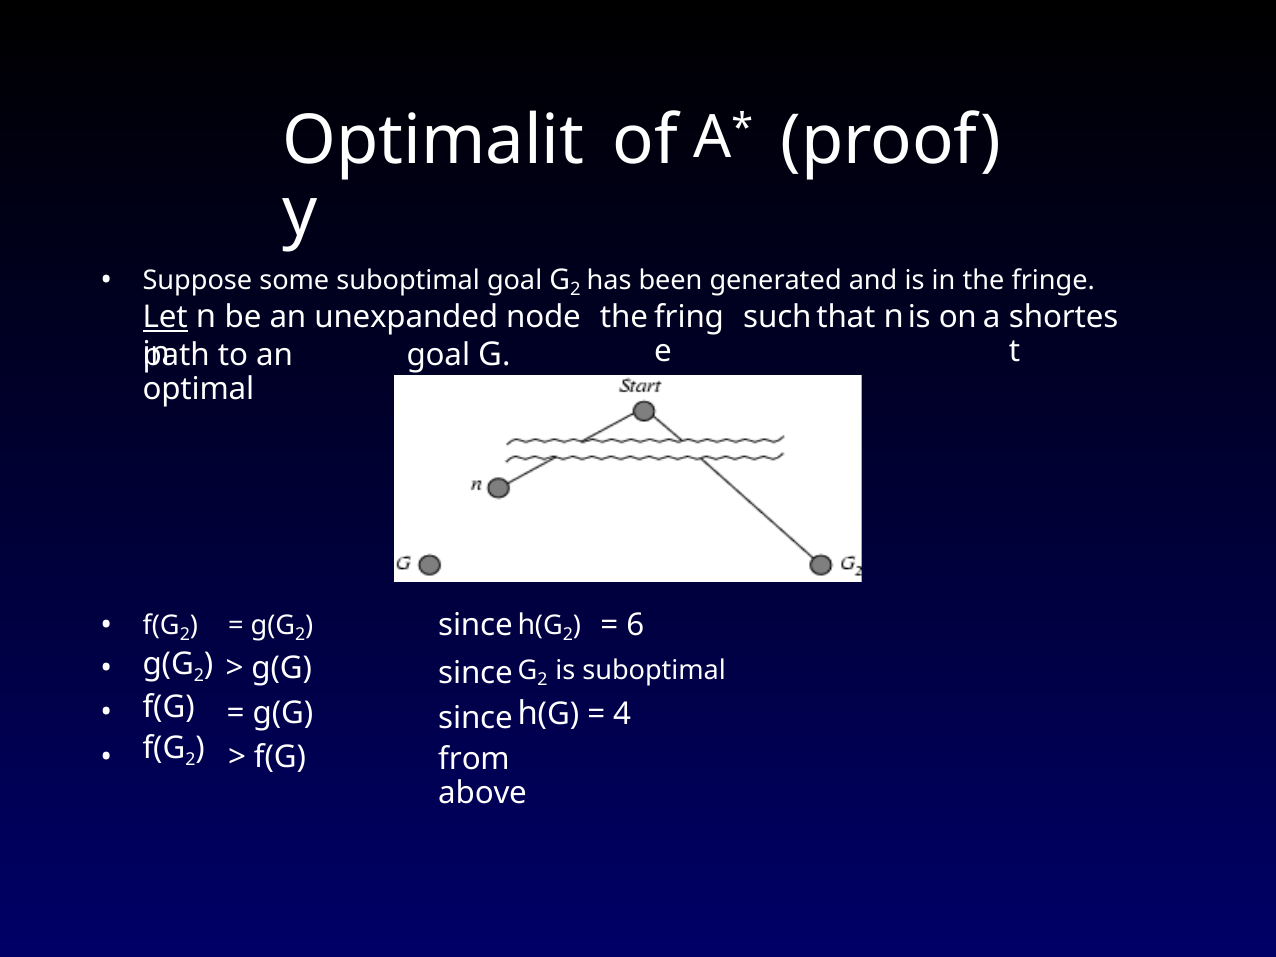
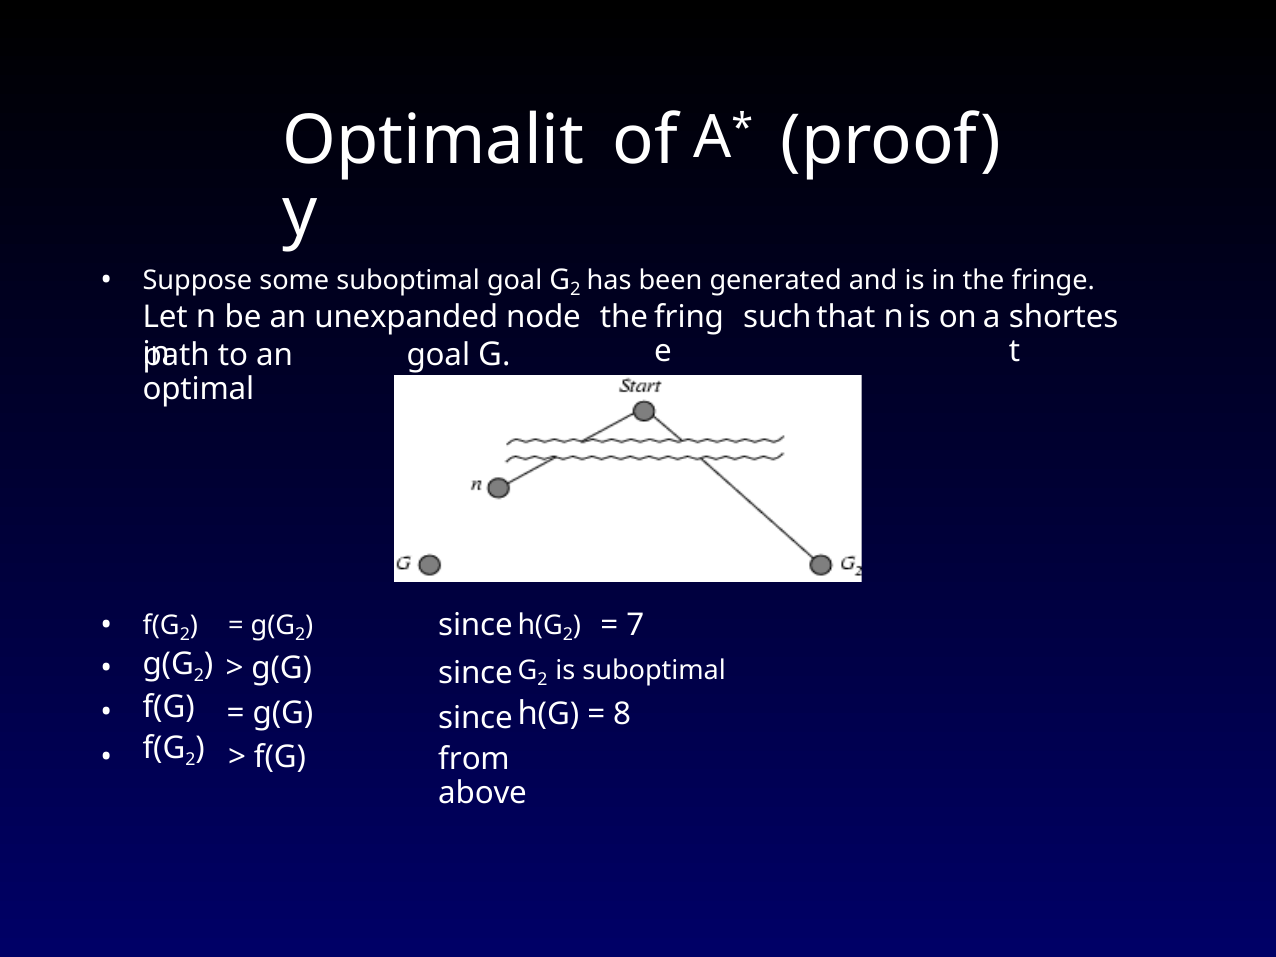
Let underline: present -> none
6: 6 -> 7
4: 4 -> 8
